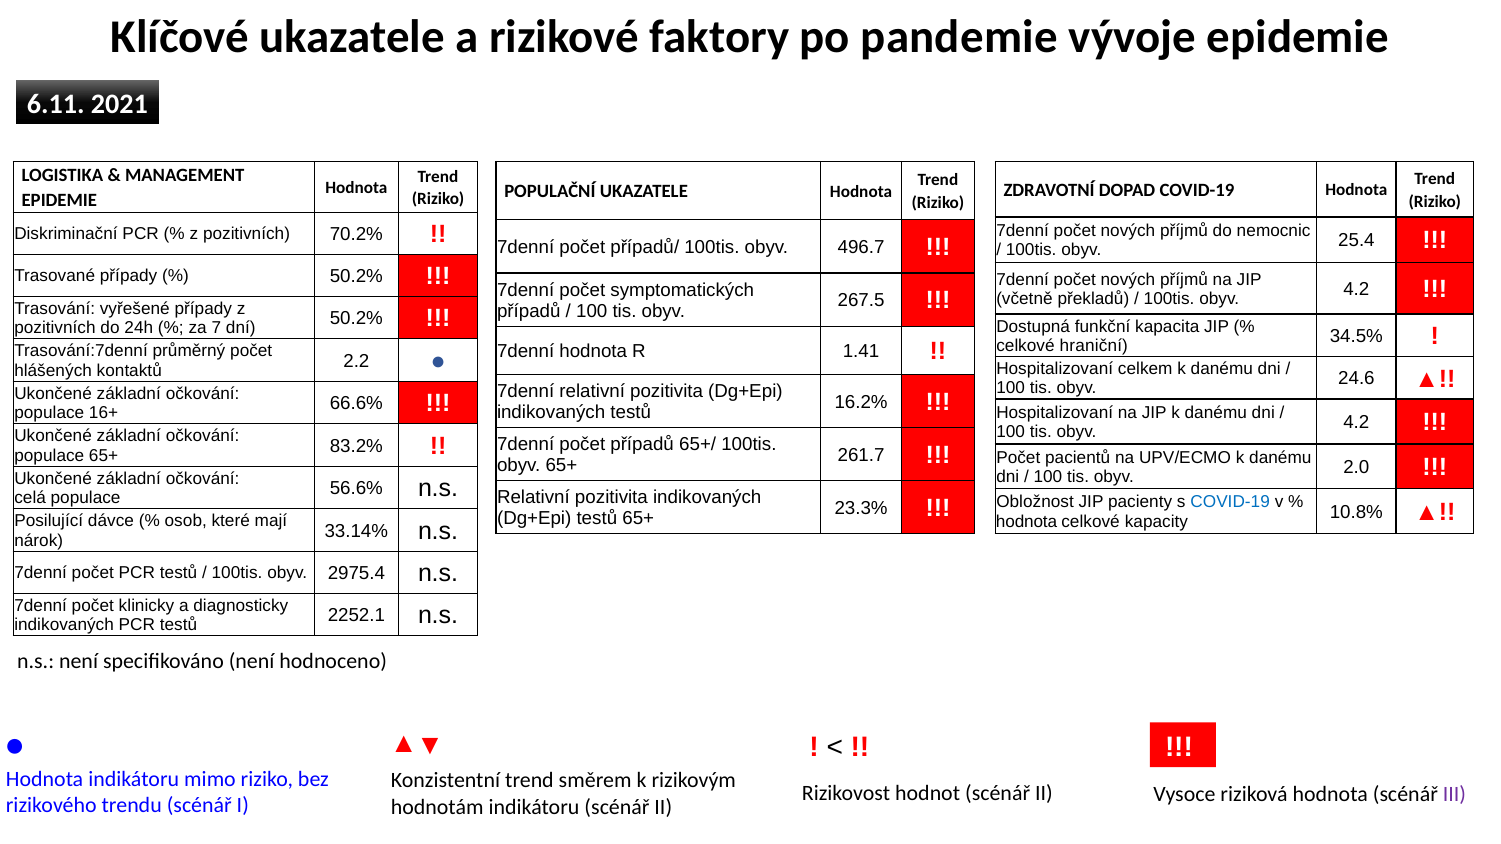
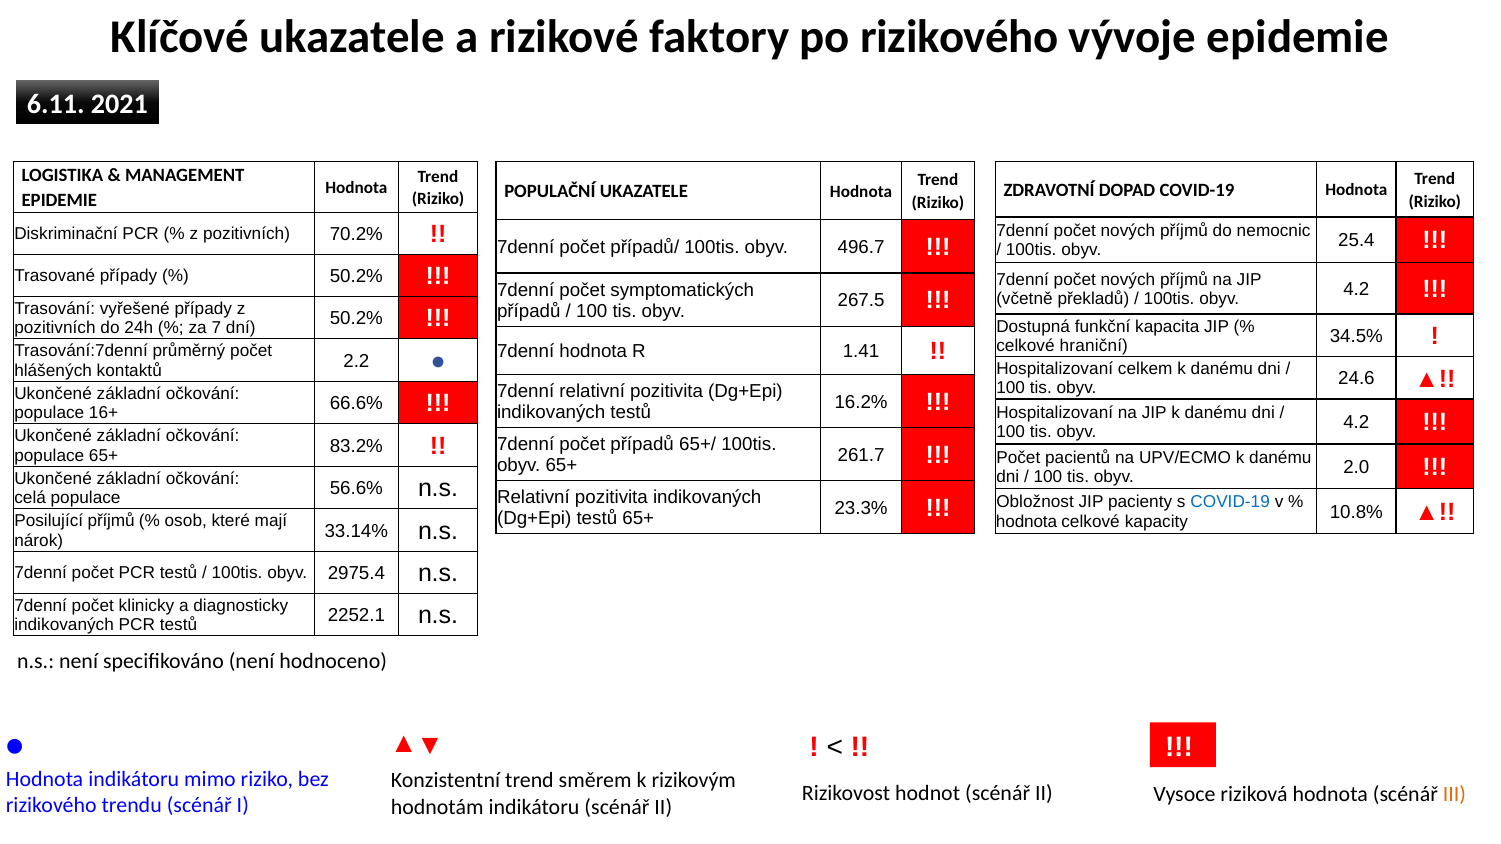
po pandemie: pandemie -> rizikového
Posilující dávce: dávce -> příjmů
III colour: purple -> orange
